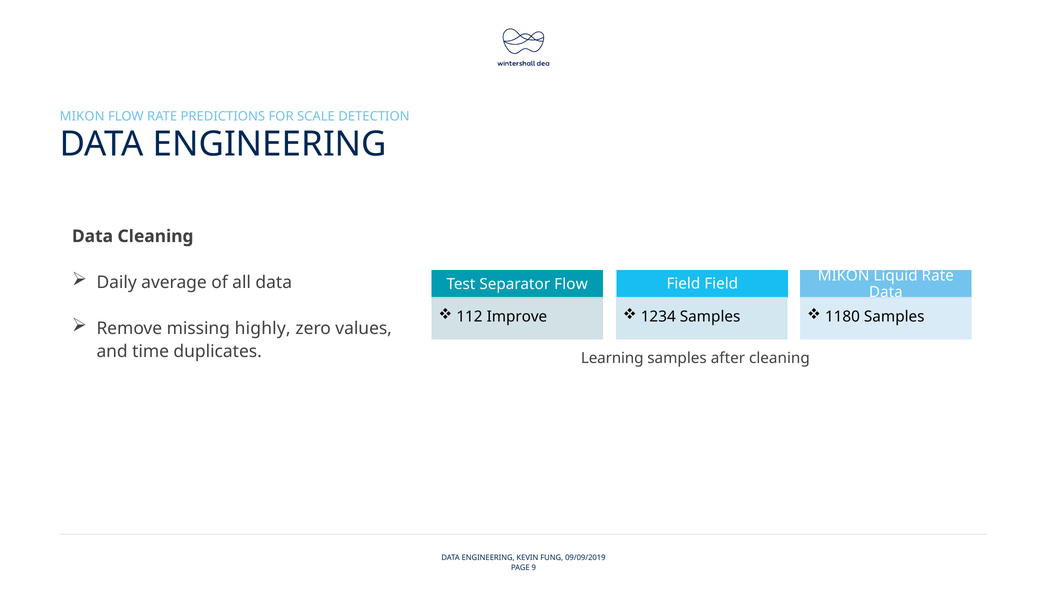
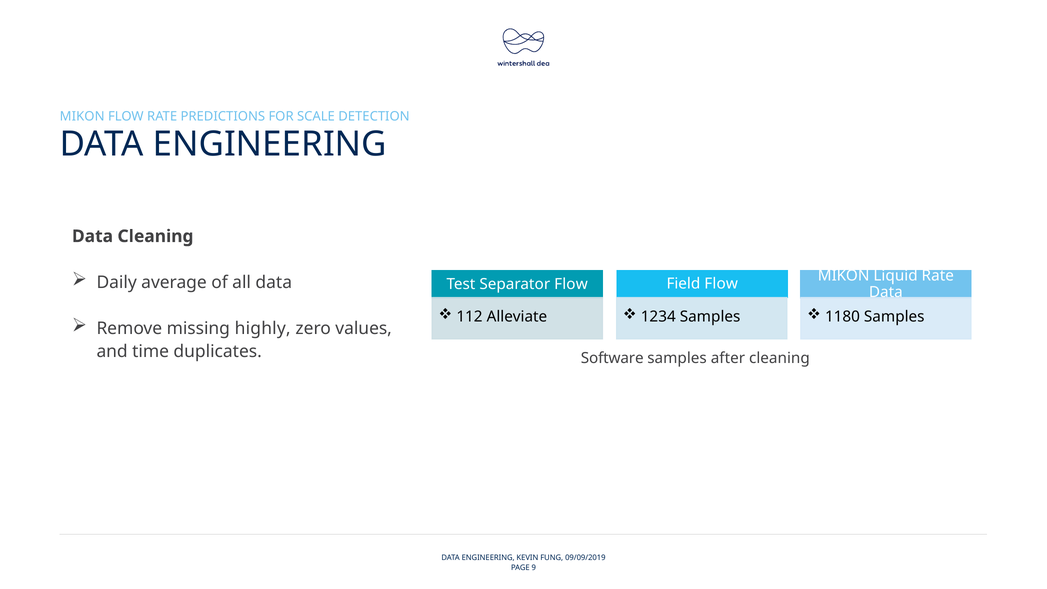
Field at (721, 284): Field -> Flow
Improve: Improve -> Alleviate
Learning: Learning -> Software
